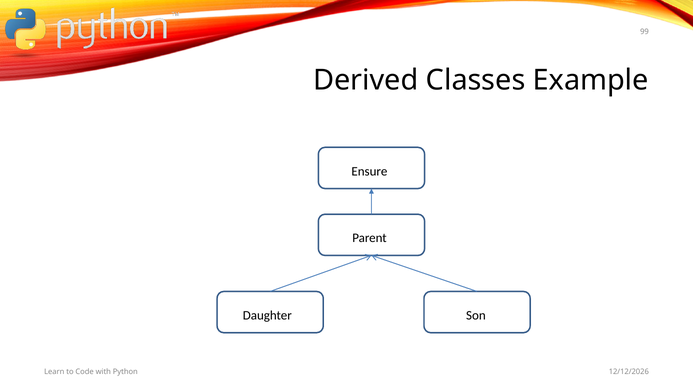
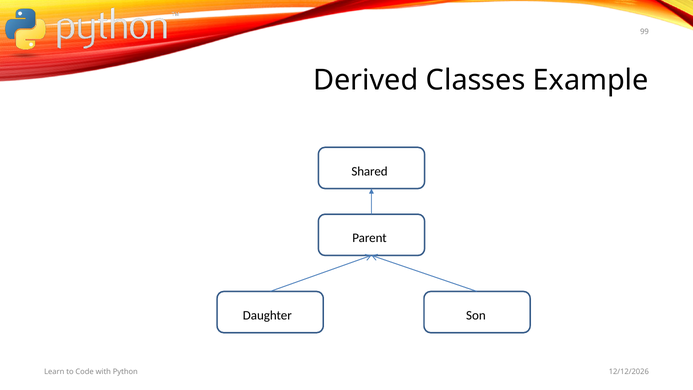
Ensure: Ensure -> Shared
